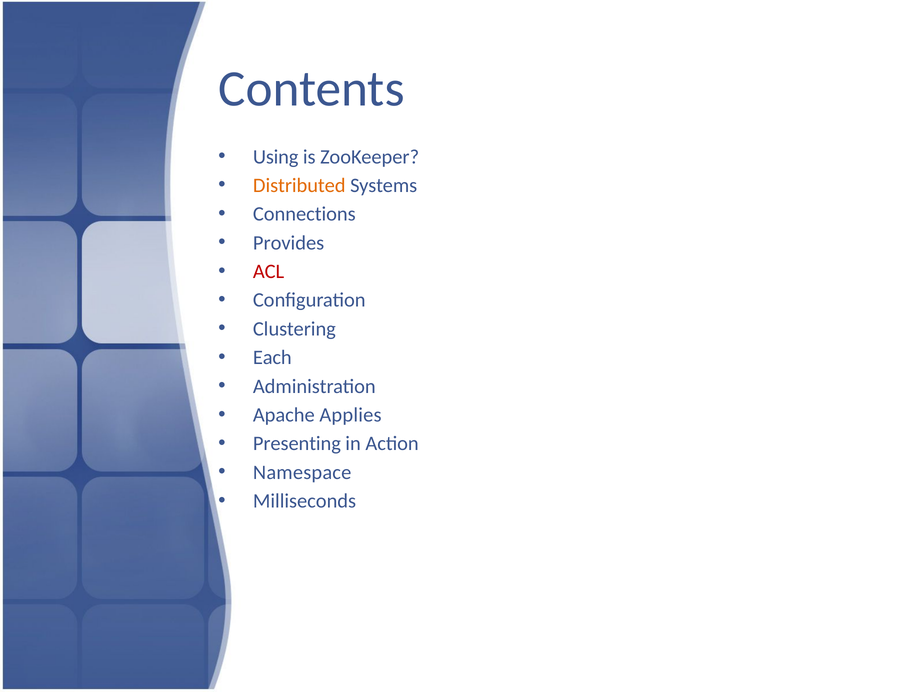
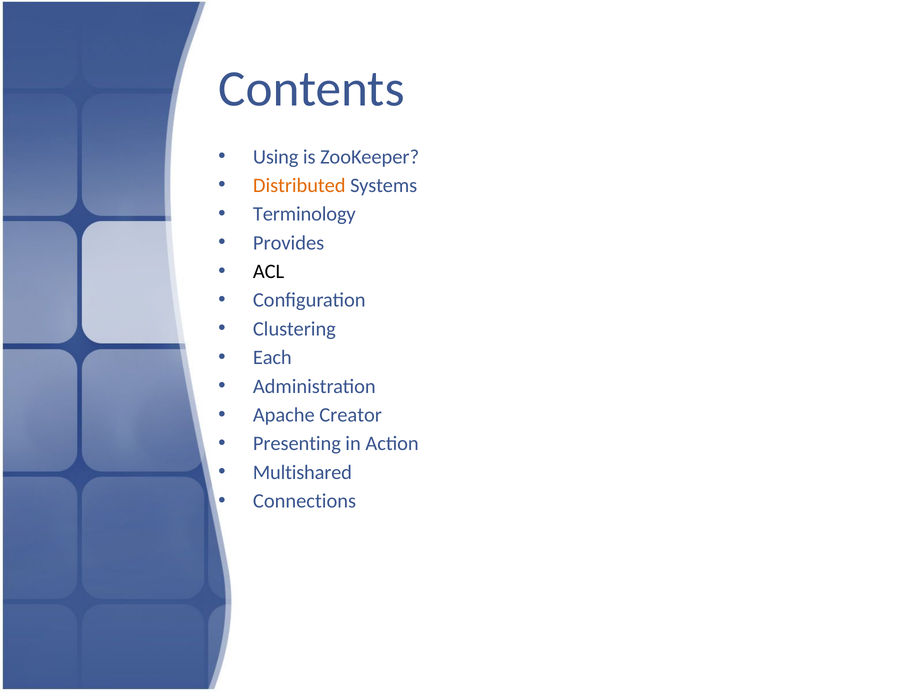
Connections: Connections -> Terminology
ACL colour: red -> black
Applies: Applies -> Creator
Namespace: Namespace -> Multishared
Milliseconds: Milliseconds -> Connections
